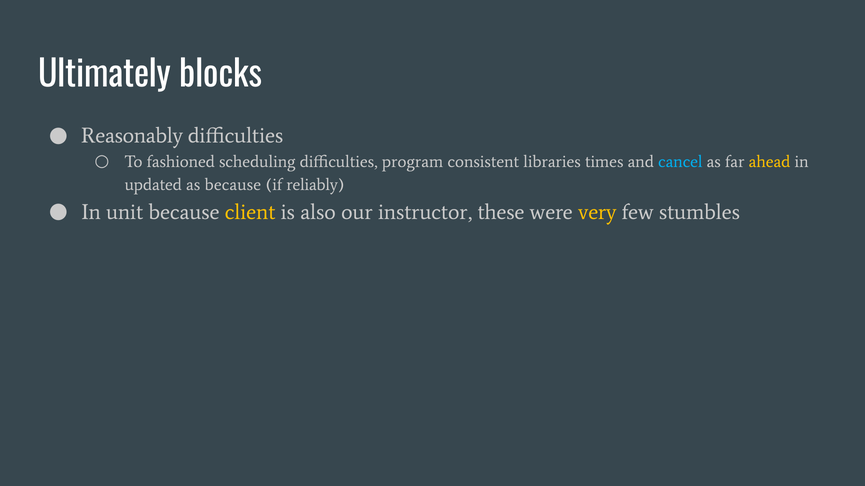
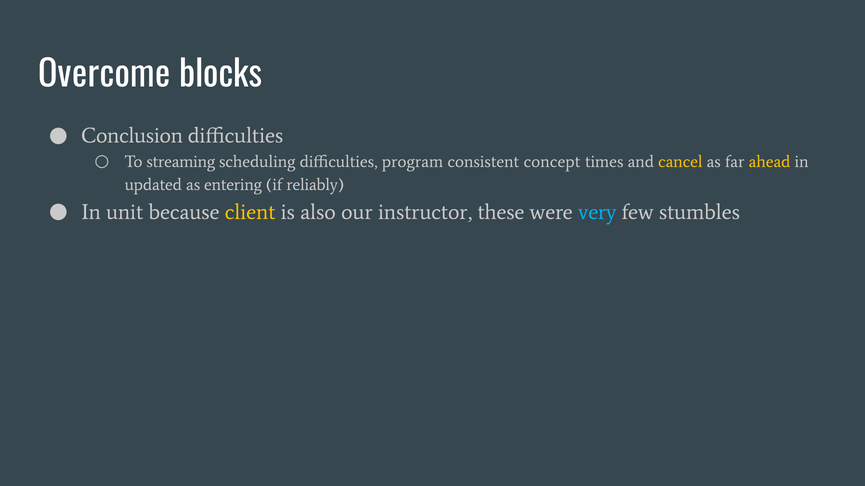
Ultimately: Ultimately -> Overcome
Reasonably: Reasonably -> Conclusion
fashioned: fashioned -> streaming
libraries: libraries -> concept
cancel colour: light blue -> yellow
as because: because -> entering
very colour: yellow -> light blue
